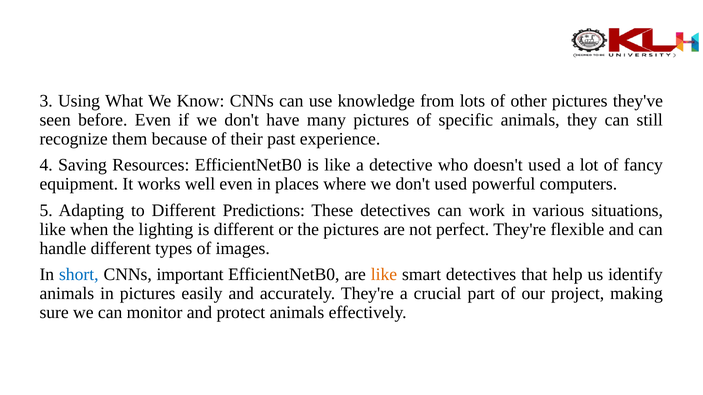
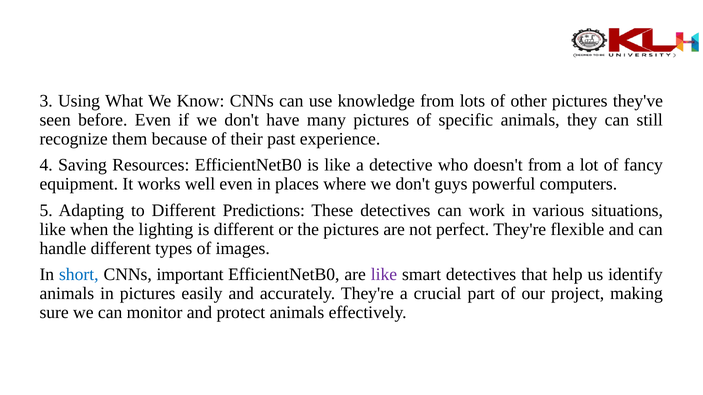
doesn't used: used -> from
don't used: used -> guys
like at (384, 275) colour: orange -> purple
